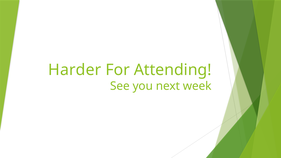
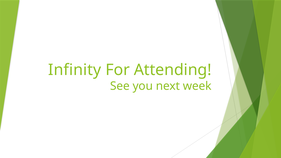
Harder: Harder -> Infinity
